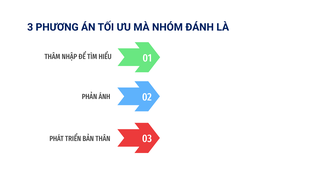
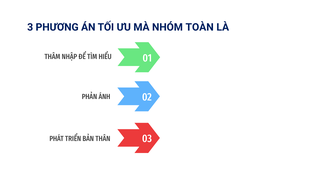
ĐÁNH: ĐÁNH -> TOÀN
